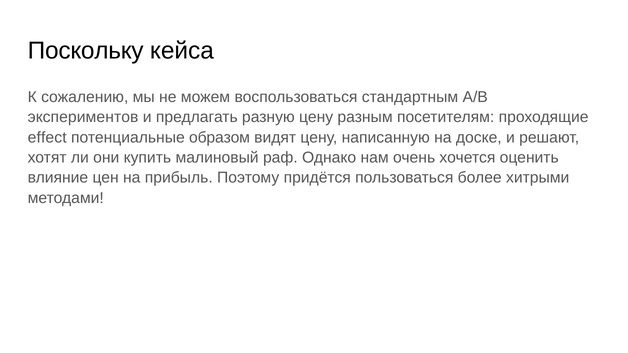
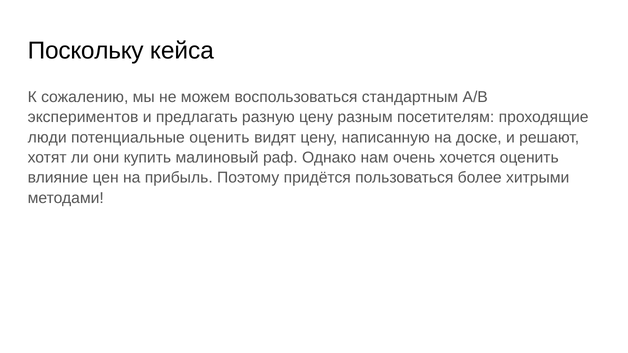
effect: effect -> люди
потенциальные образом: образом -> оценить
